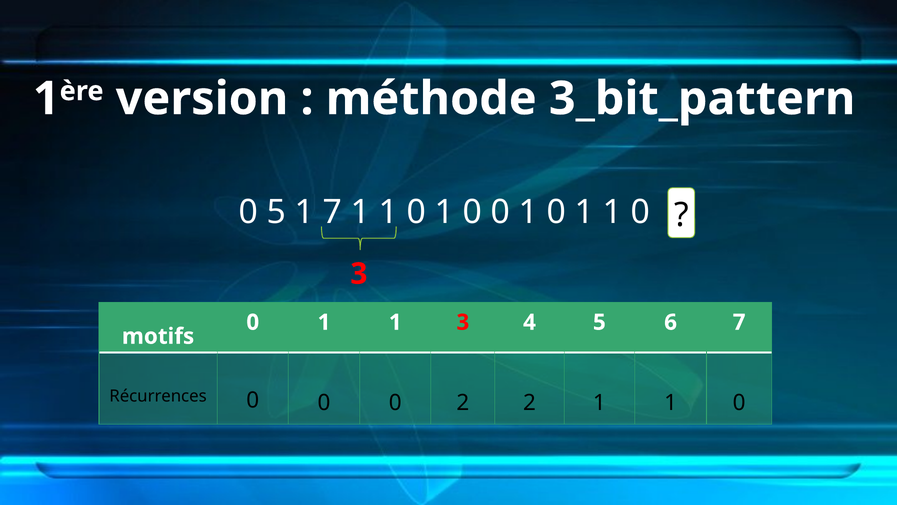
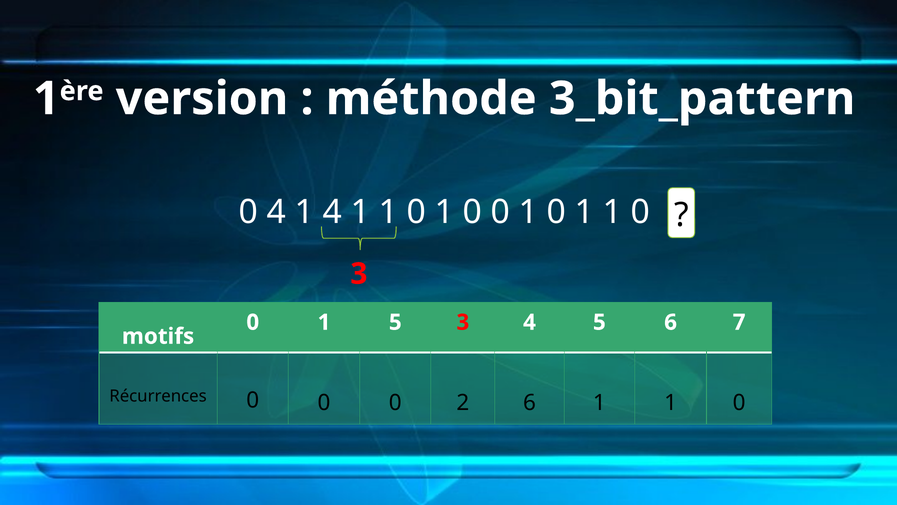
0 5: 5 -> 4
1 7: 7 -> 4
1 at (395, 322): 1 -> 5
2 2: 2 -> 6
